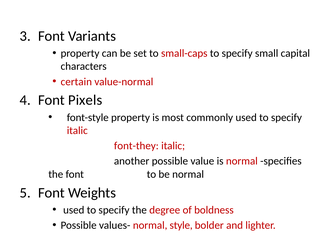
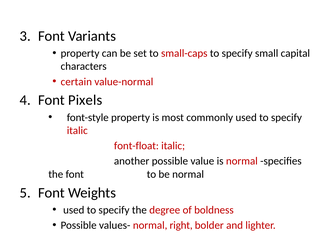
font-they: font-they -> font-float
style: style -> right
